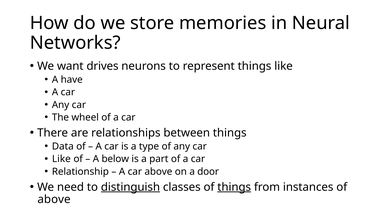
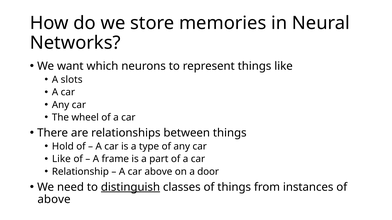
drives: drives -> which
have: have -> slots
Data: Data -> Hold
below: below -> frame
things at (234, 187) underline: present -> none
